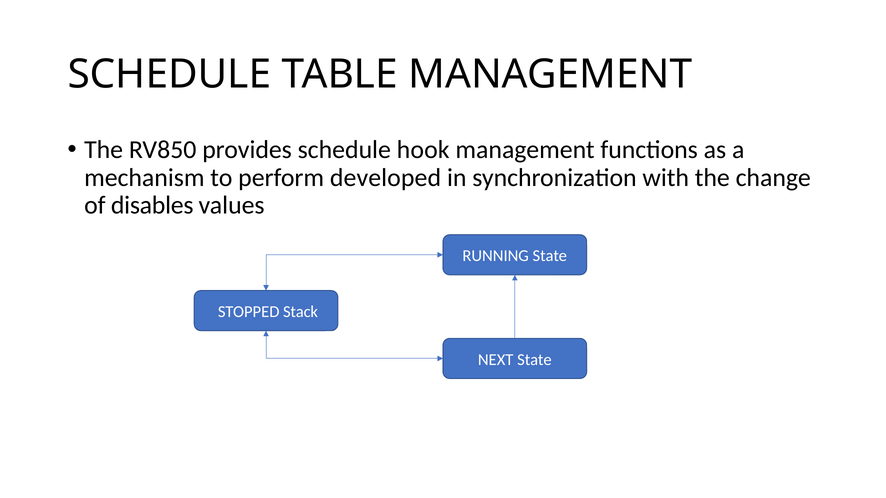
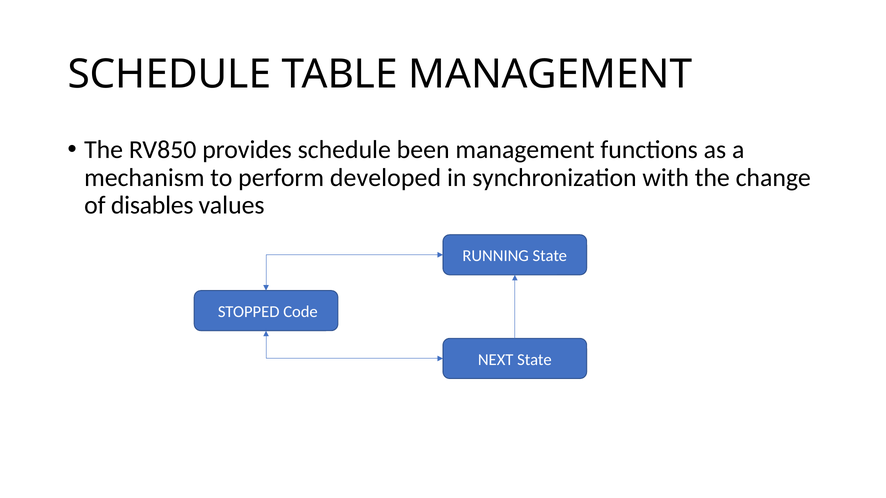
hook: hook -> been
Stack: Stack -> Code
